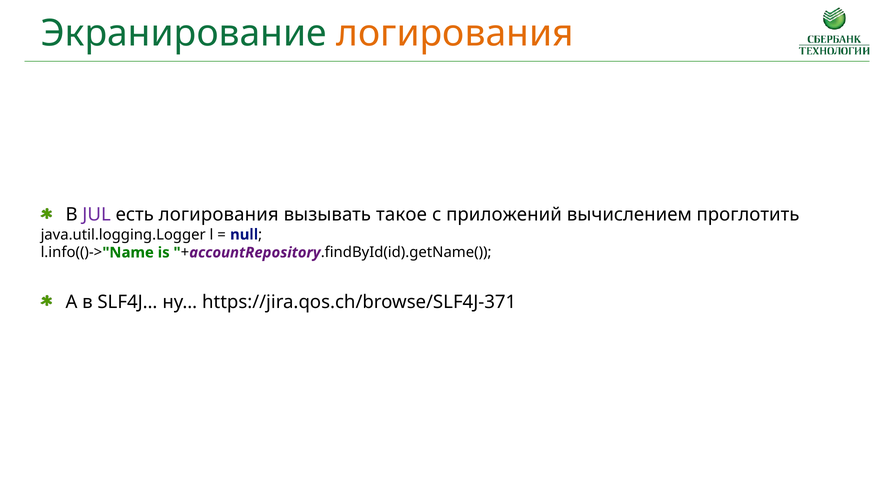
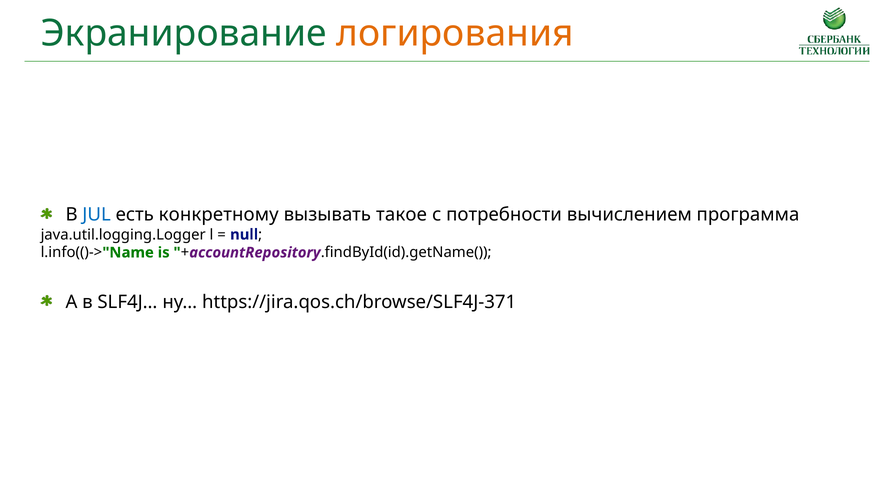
JUL colour: purple -> blue
есть логирования: логирования -> конкретному
приложений: приложений -> потребности
проглотить: проглотить -> программа
